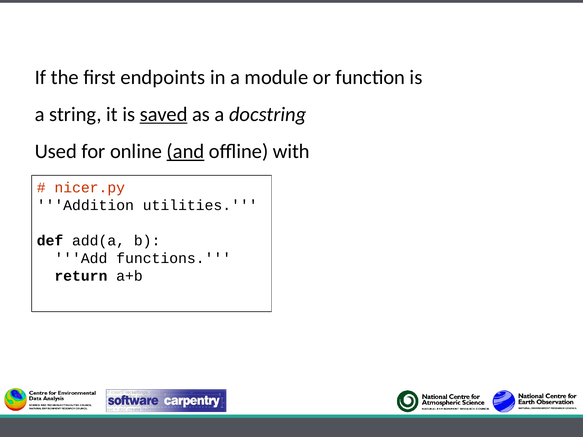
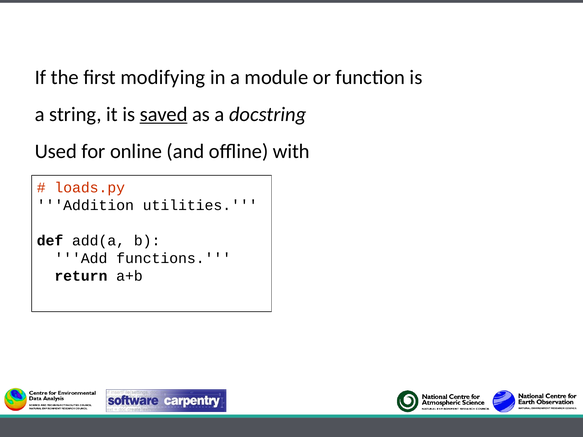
endpoints: endpoints -> modifying
and underline: present -> none
nicer.py: nicer.py -> loads.py
